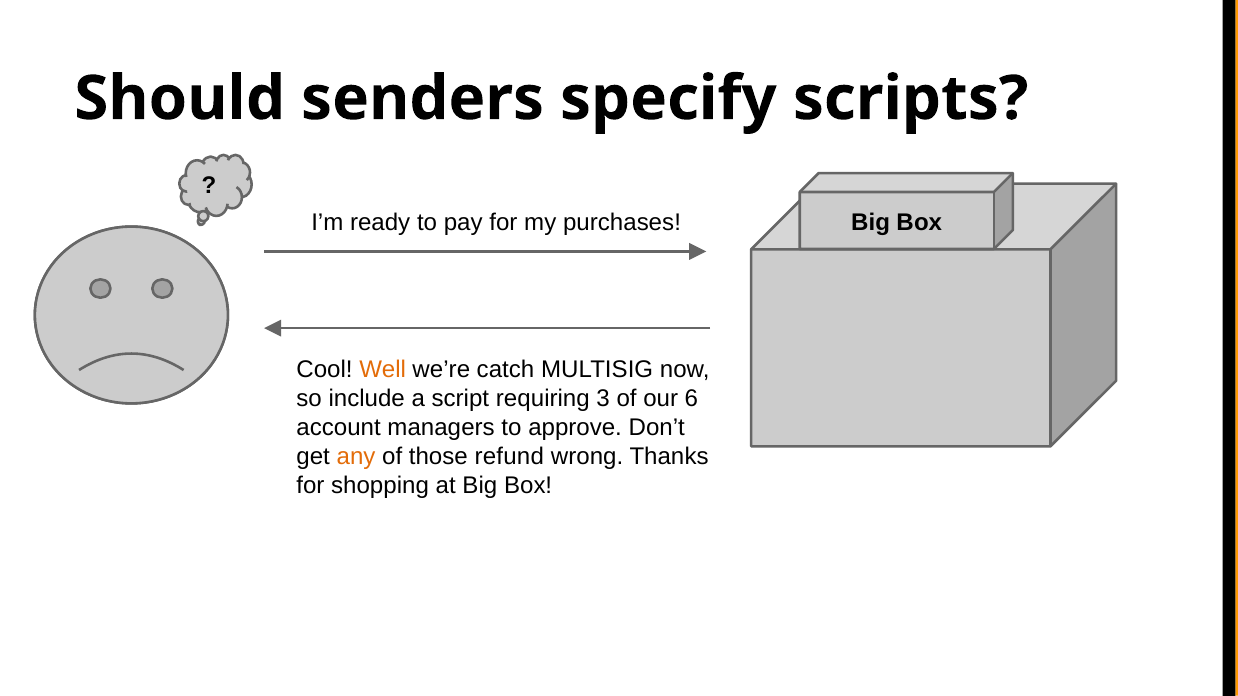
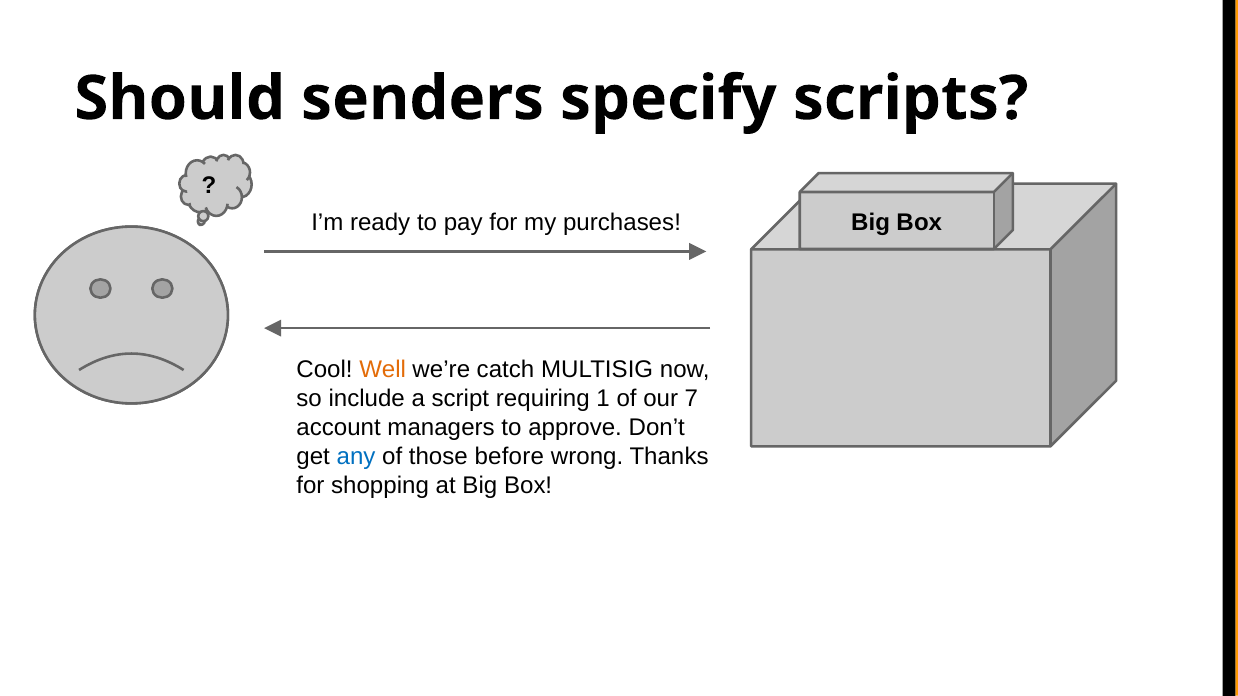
3: 3 -> 1
6: 6 -> 7
any colour: orange -> blue
refund: refund -> before
